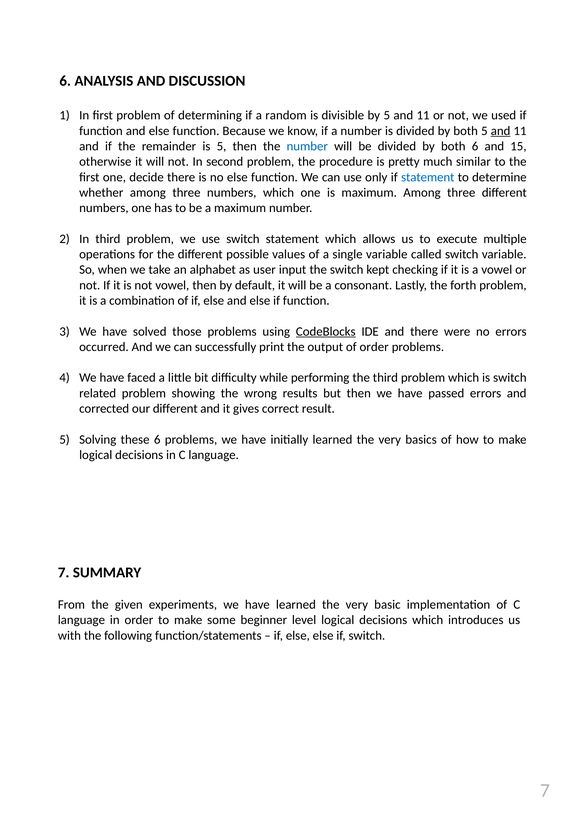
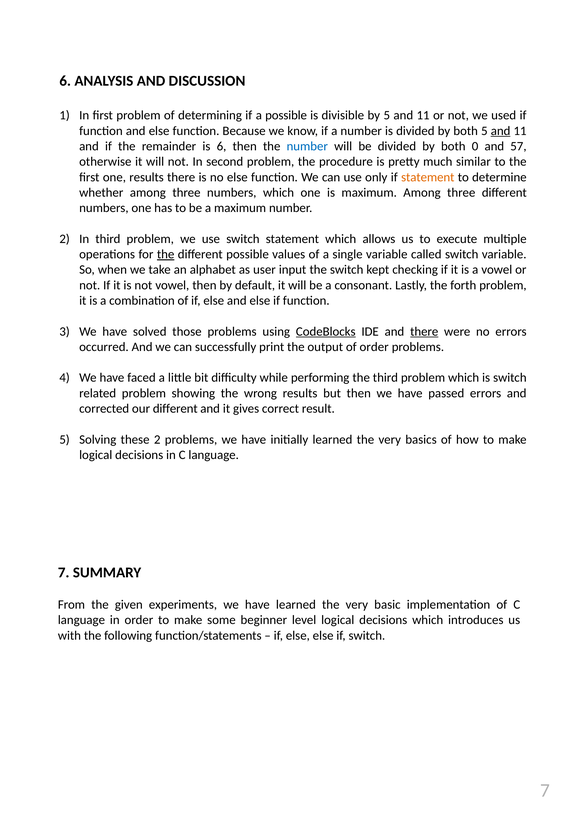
a random: random -> possible
is 5: 5 -> 6
both 6: 6 -> 0
15: 15 -> 57
one decide: decide -> results
statement at (428, 177) colour: blue -> orange
the at (166, 254) underline: none -> present
there at (424, 332) underline: none -> present
these 6: 6 -> 2
